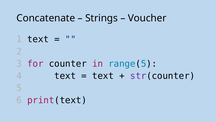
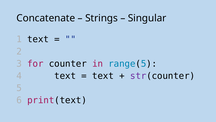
Voucher: Voucher -> Singular
